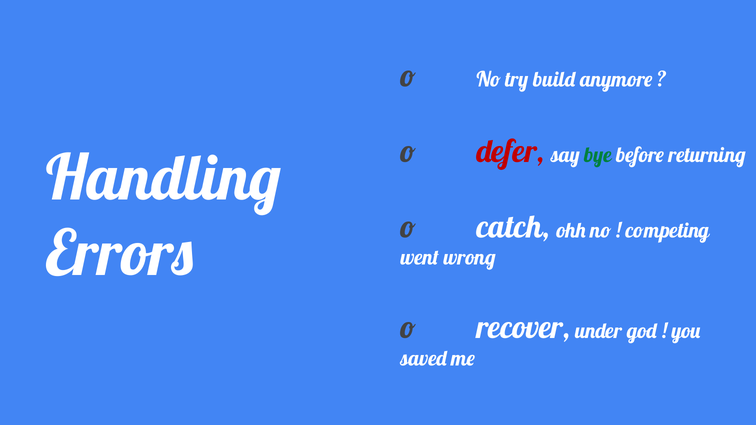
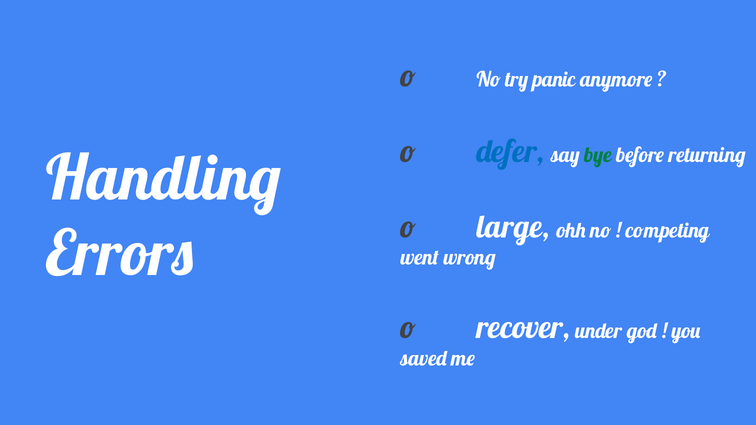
build: build -> panic
defer colour: red -> blue
catch: catch -> large
